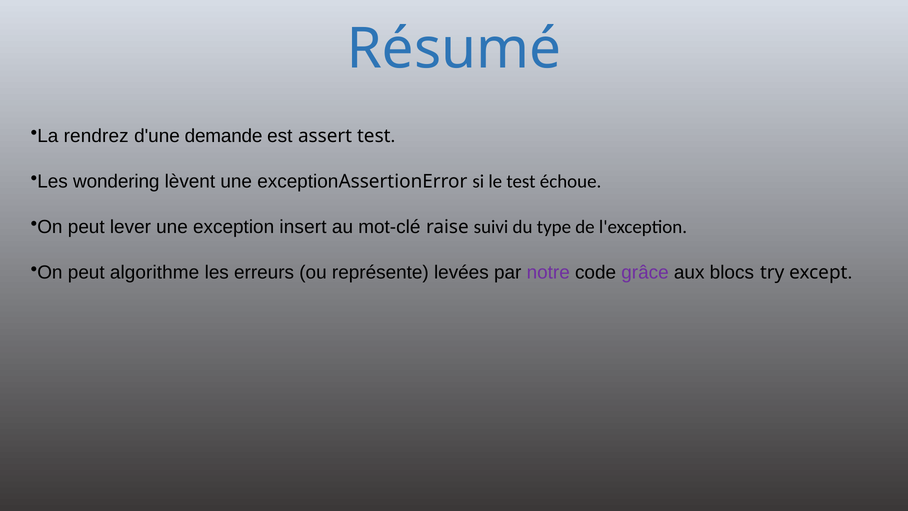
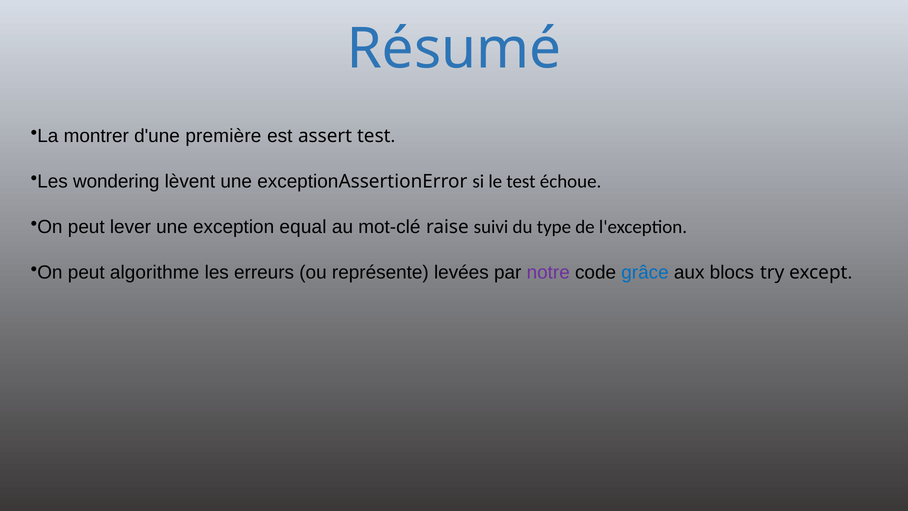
rendrez: rendrez -> montrer
demande: demande -> première
insert: insert -> equal
grâce colour: purple -> blue
